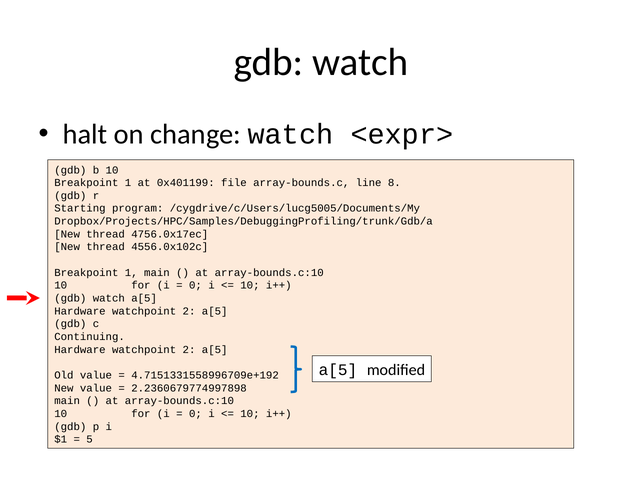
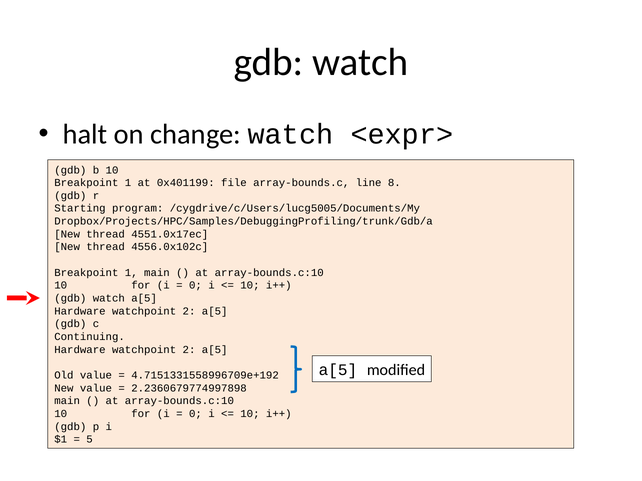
4756.0x17ec: 4756.0x17ec -> 4551.0x17ec
